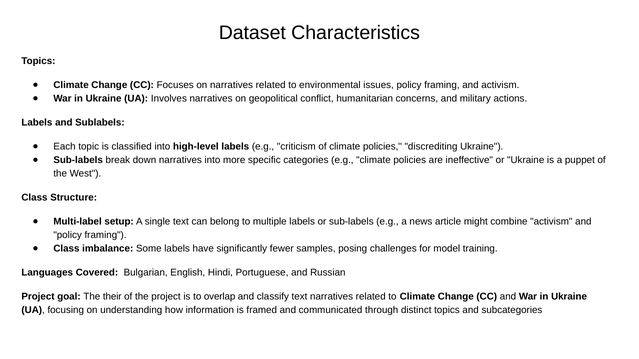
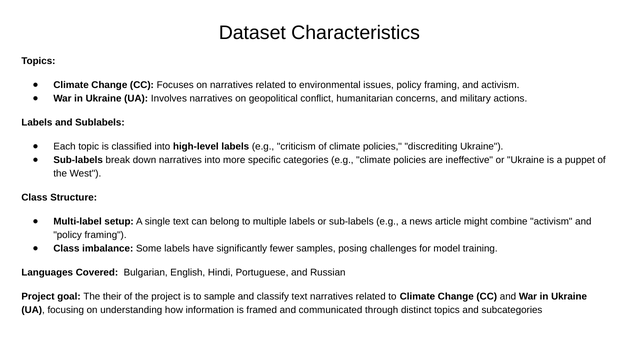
overlap: overlap -> sample
